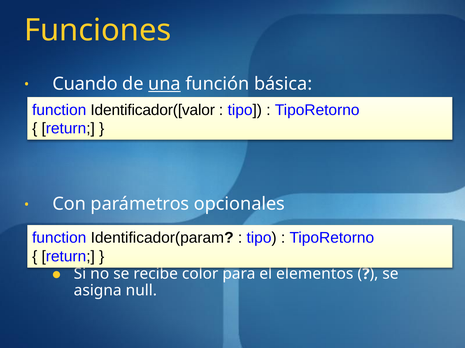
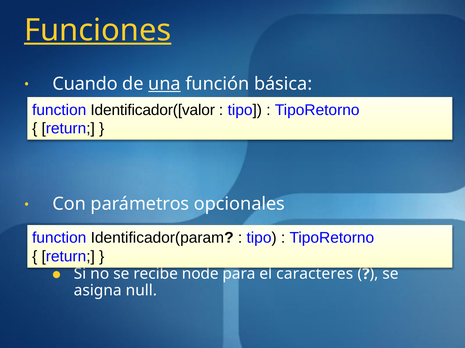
Funciones underline: none -> present
color: color -> node
elementos: elementos -> caracteres
